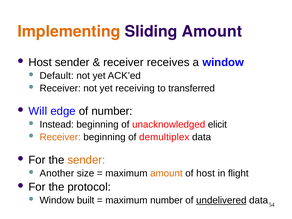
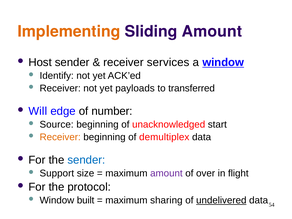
receives: receives -> services
window at (223, 62) underline: none -> present
Default: Default -> Identify
receiving: receiving -> payloads
Instead: Instead -> Source
elicit: elicit -> start
sender at (86, 160) colour: orange -> blue
Another: Another -> Support
amount at (166, 173) colour: orange -> purple
of host: host -> over
maximum number: number -> sharing
